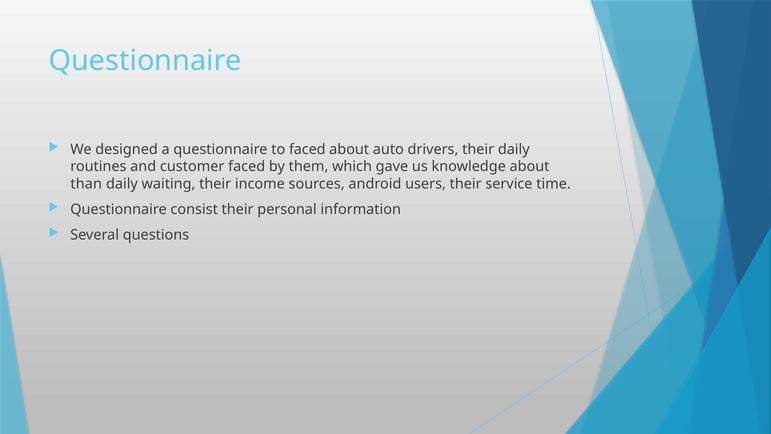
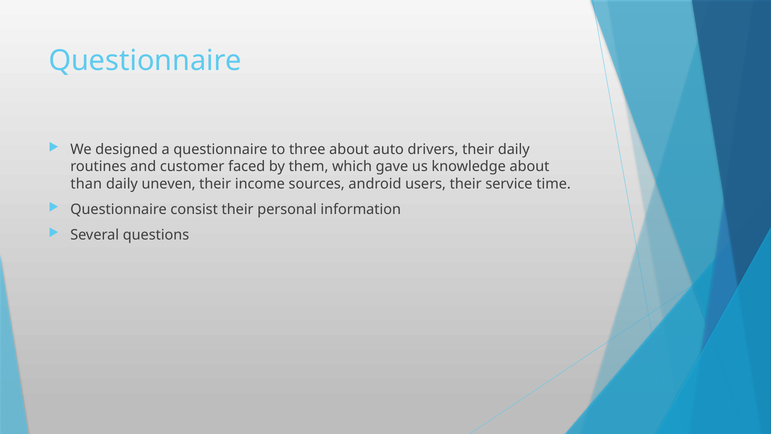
to faced: faced -> three
waiting: waiting -> uneven
